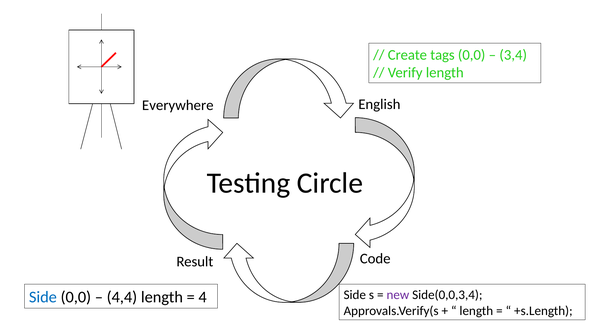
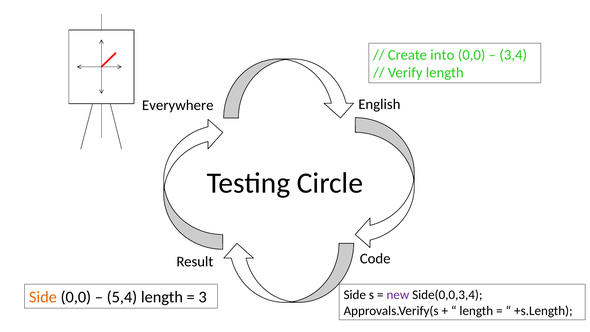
tags: tags -> into
Side at (43, 297) colour: blue -> orange
4,4: 4,4 -> 5,4
4: 4 -> 3
